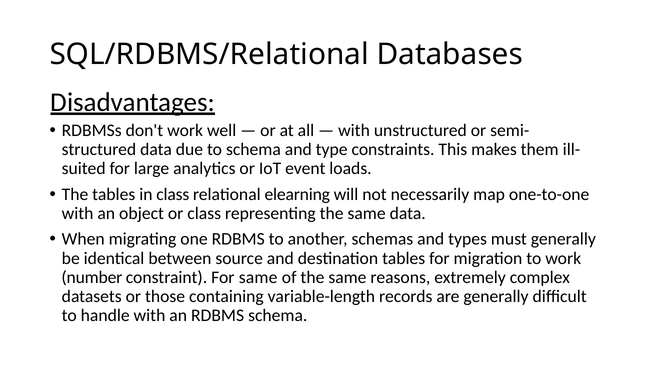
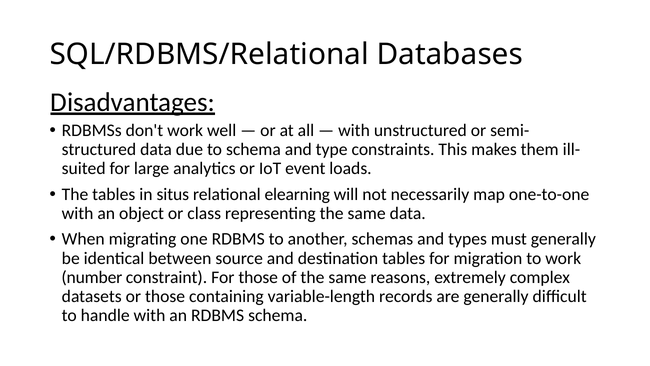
in class: class -> situs
For same: same -> those
